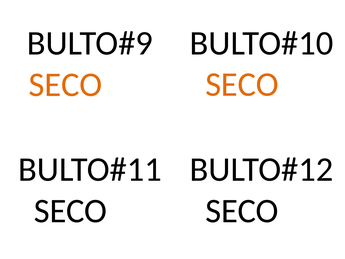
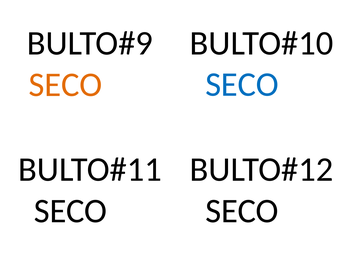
SECO at (242, 84) colour: orange -> blue
